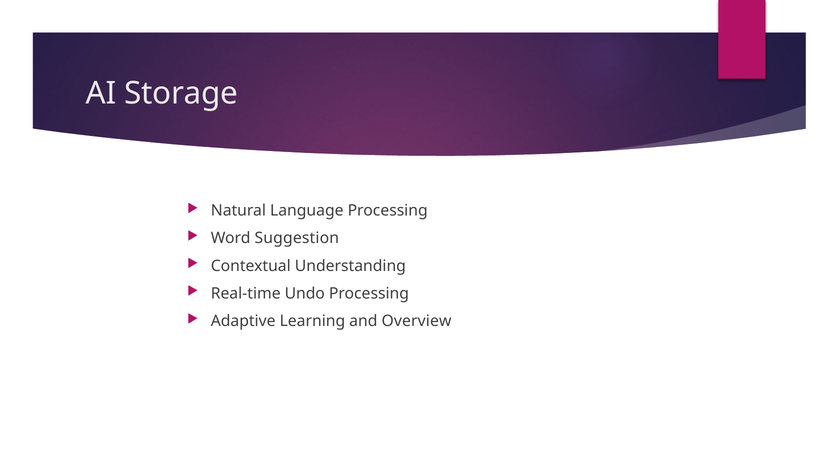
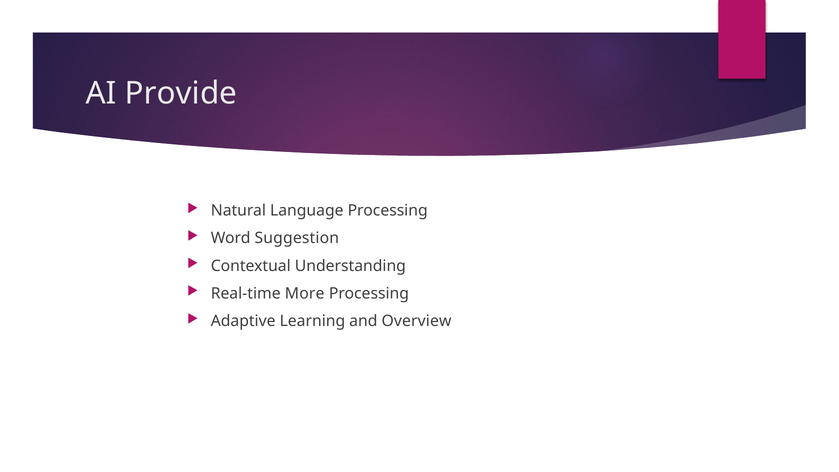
Storage: Storage -> Provide
Undo: Undo -> More
